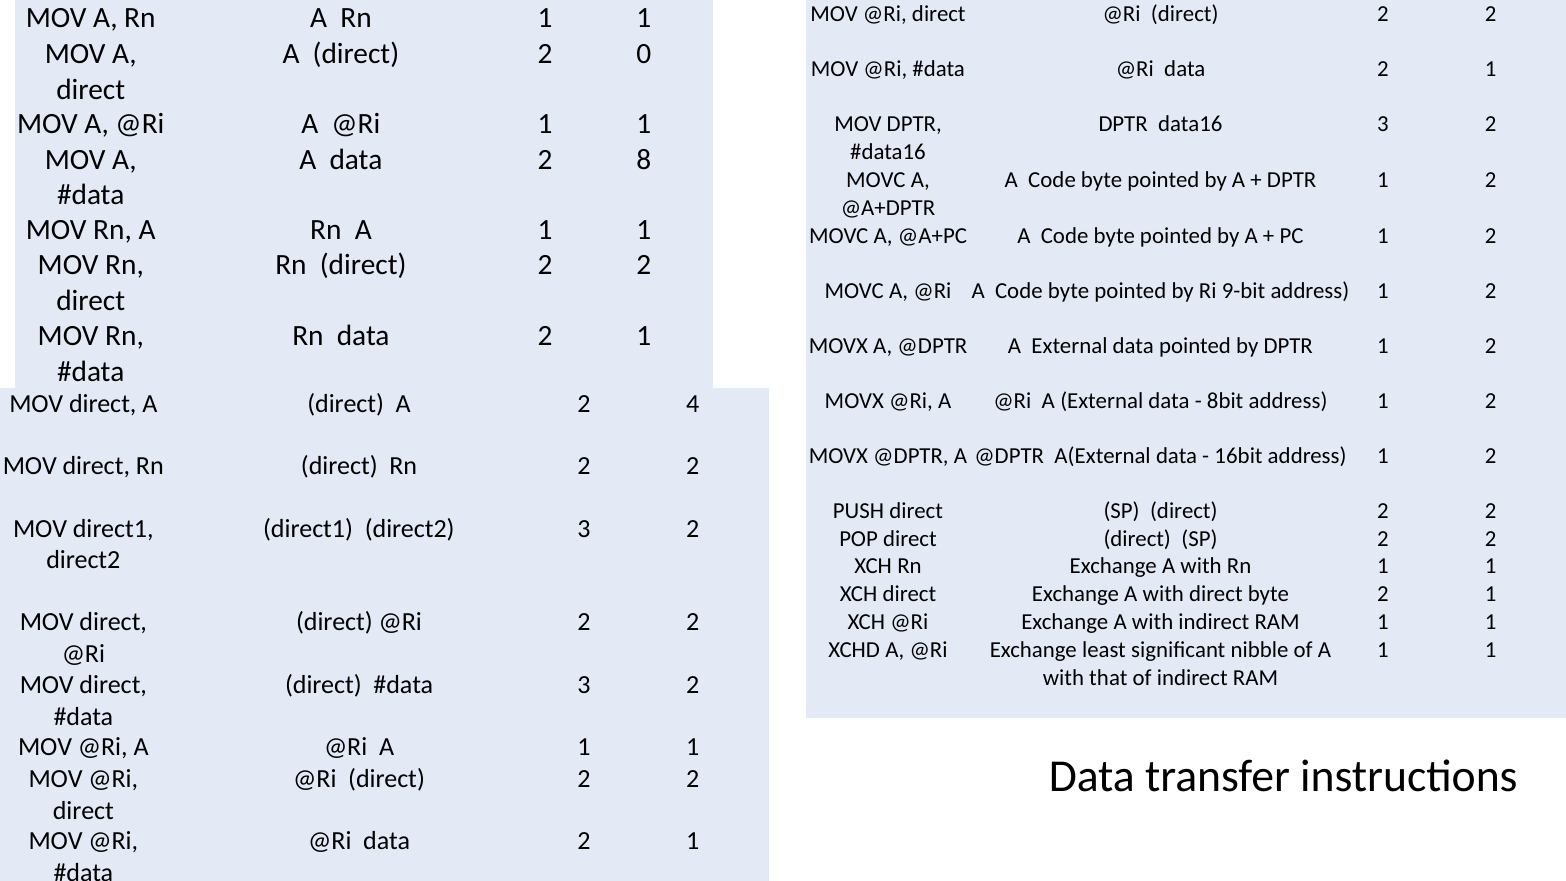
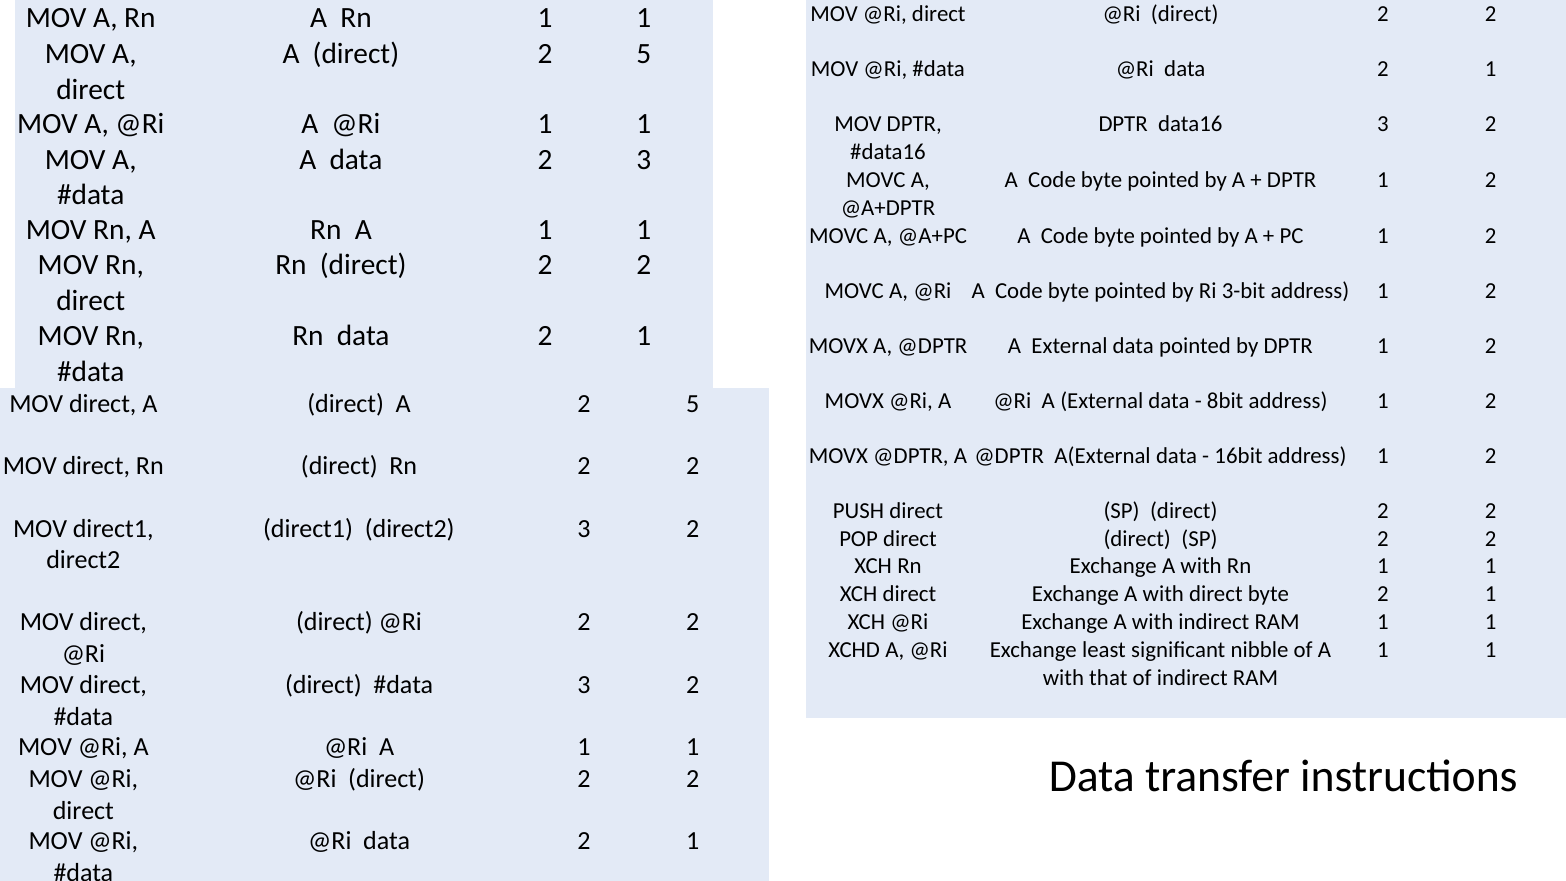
direct 2 0: 0 -> 5
2 8: 8 -> 3
9-bit: 9-bit -> 3-bit
A 2 4: 4 -> 5
